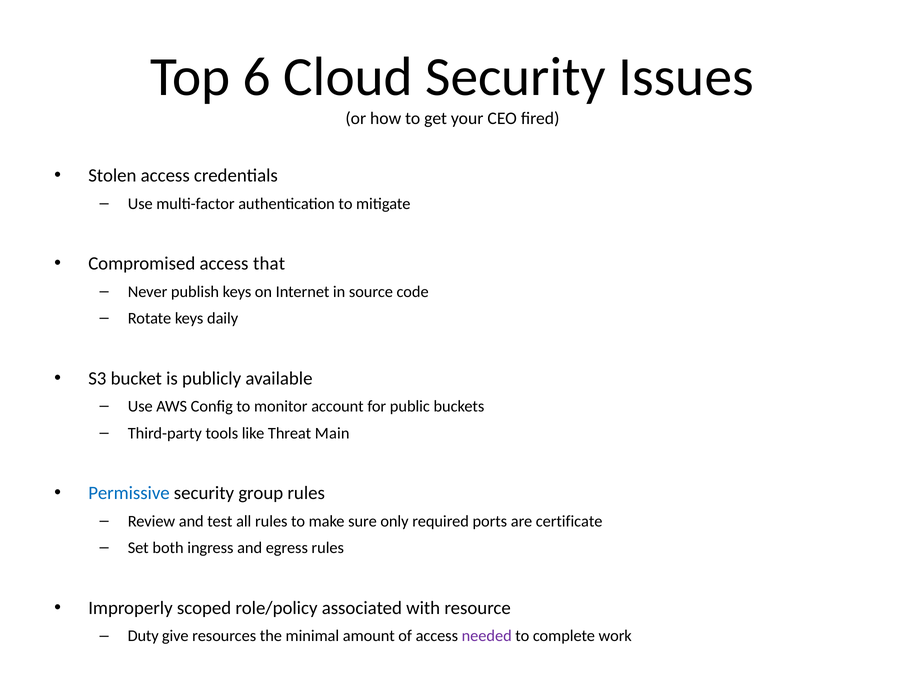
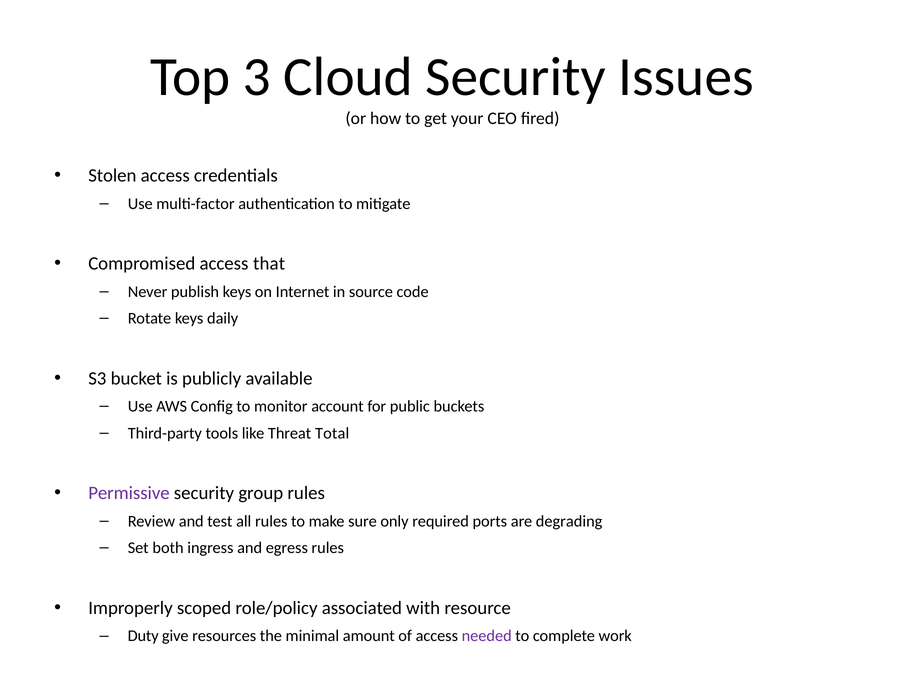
6: 6 -> 3
Main: Main -> Total
Permissive colour: blue -> purple
certificate: certificate -> degrading
